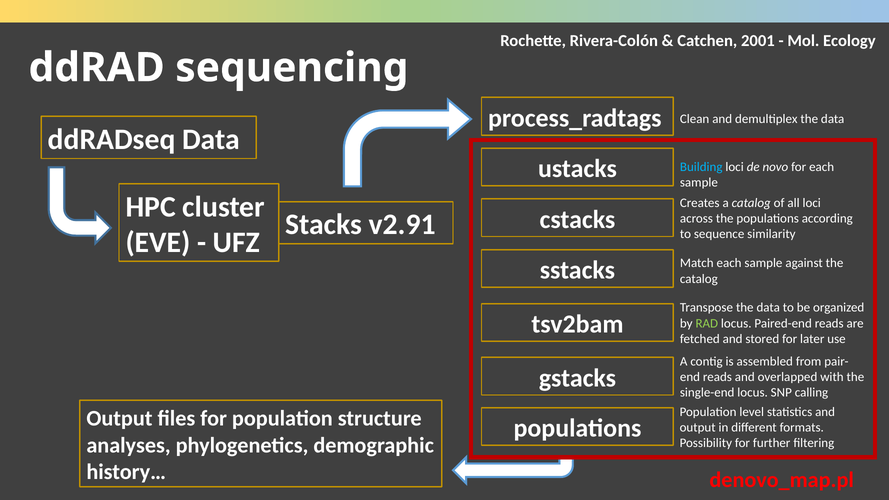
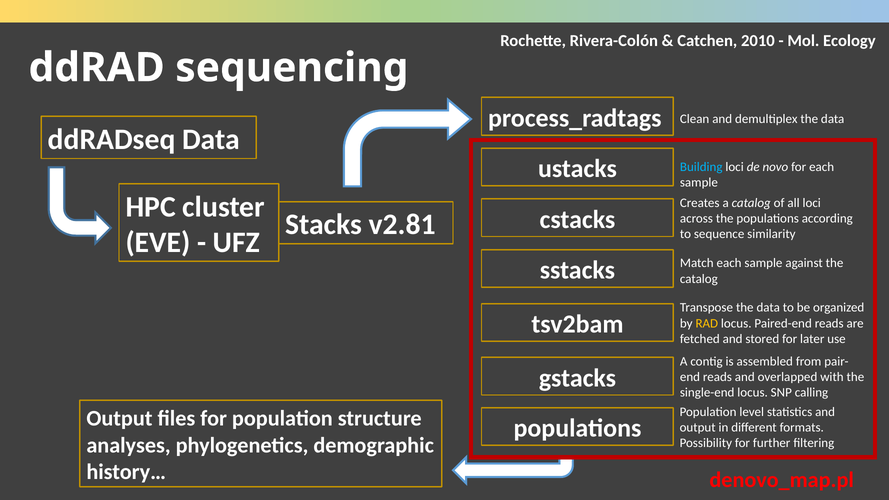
2001: 2001 -> 2010
v2.91: v2.91 -> v2.81
RAD colour: light green -> yellow
